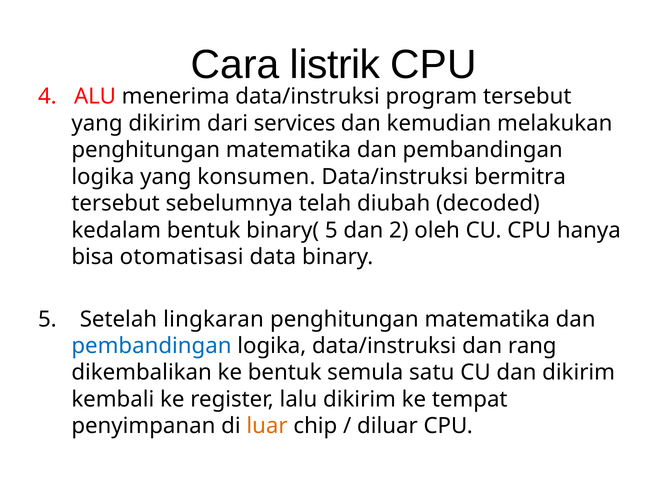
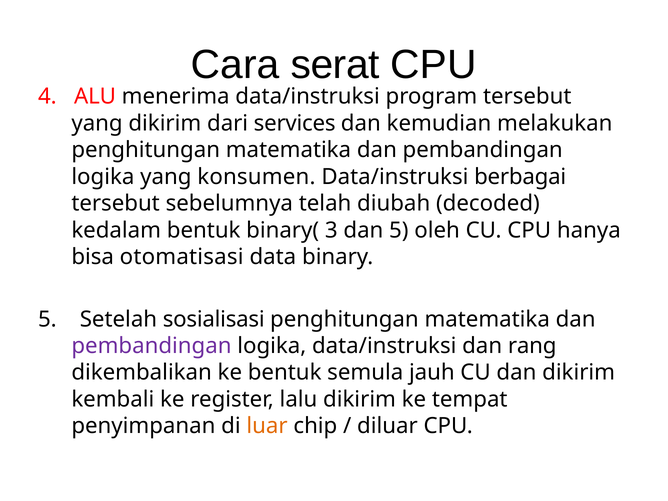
listrik: listrik -> serat
bermitra: bermitra -> berbagai
binary( 5: 5 -> 3
dan 2: 2 -> 5
lingkaran: lingkaran -> sosialisasi
pembandingan at (151, 346) colour: blue -> purple
satu: satu -> jauh
